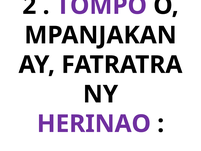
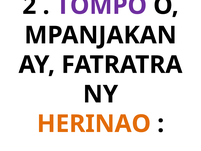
HERINAO colour: purple -> orange
